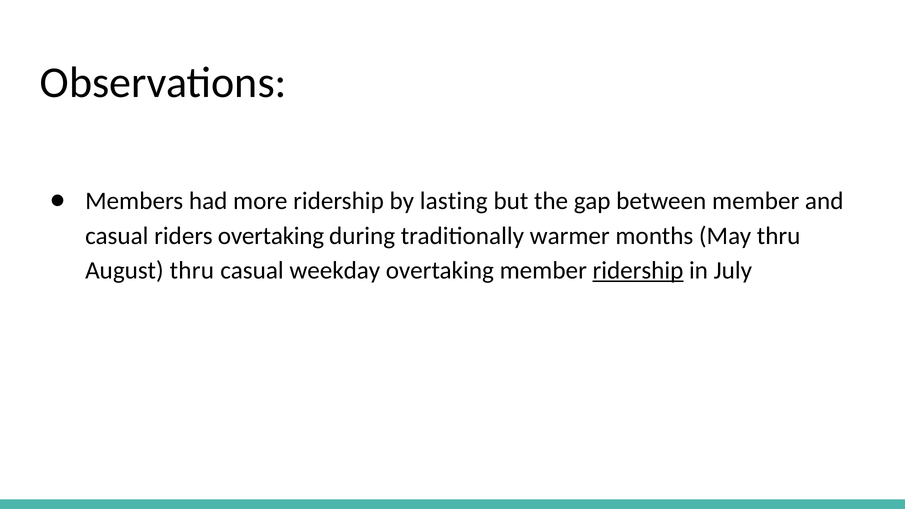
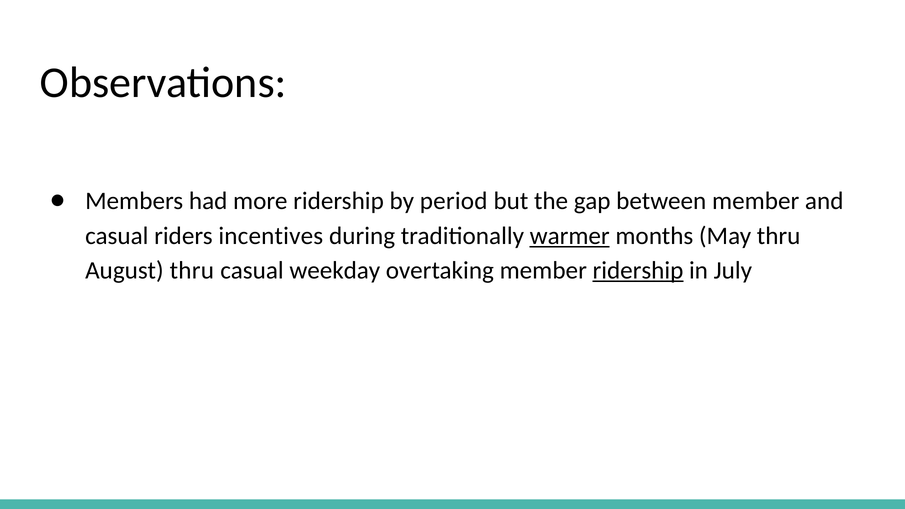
lasting: lasting -> period
riders overtaking: overtaking -> incentives
warmer underline: none -> present
